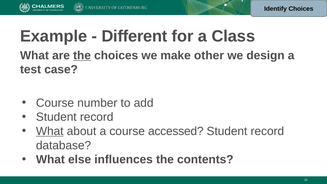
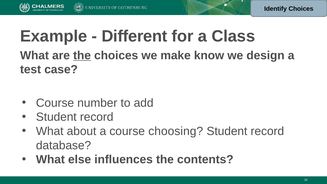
other: other -> know
What at (50, 131) underline: present -> none
accessed: accessed -> choosing
